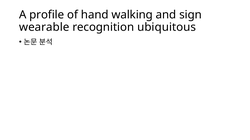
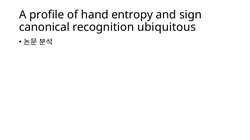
walking: walking -> entropy
wearable: wearable -> canonical
